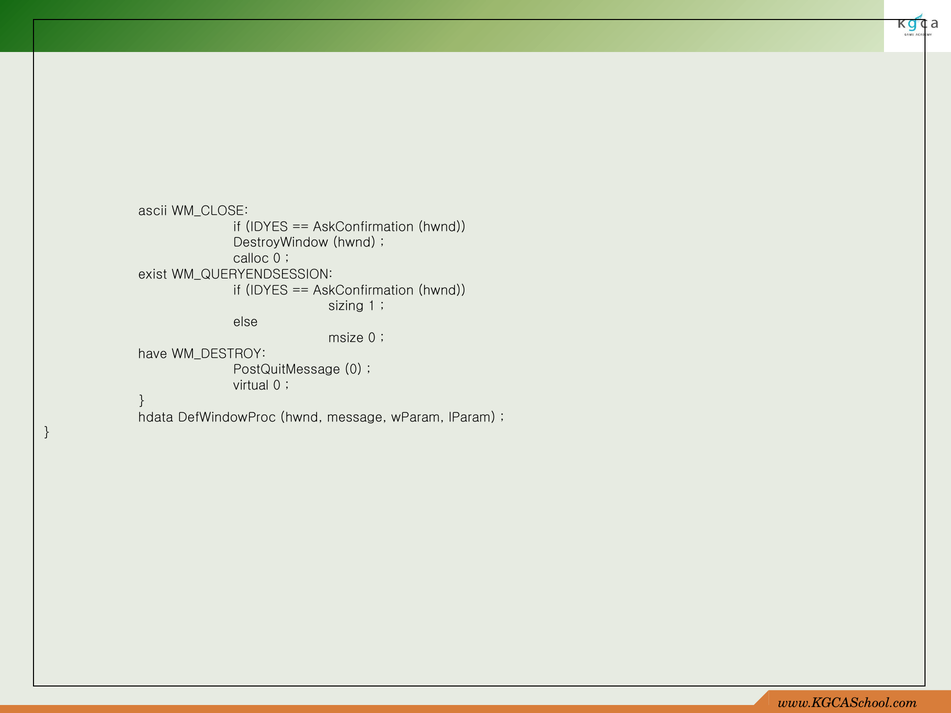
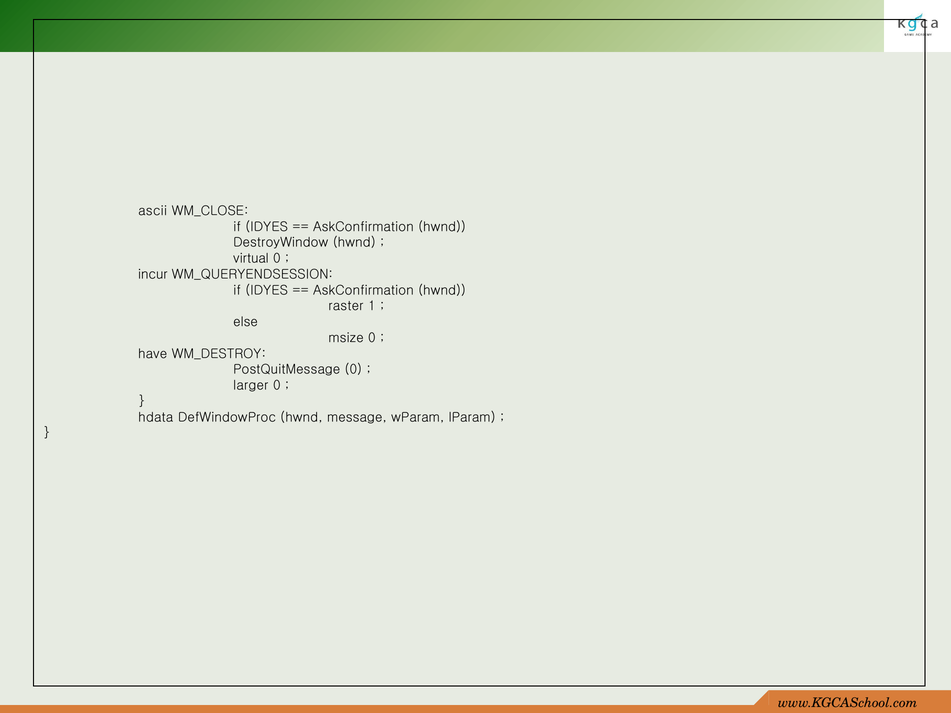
calloc: calloc -> virtual
exist: exist -> incur
sizing: sizing -> raster
virtual: virtual -> larger
